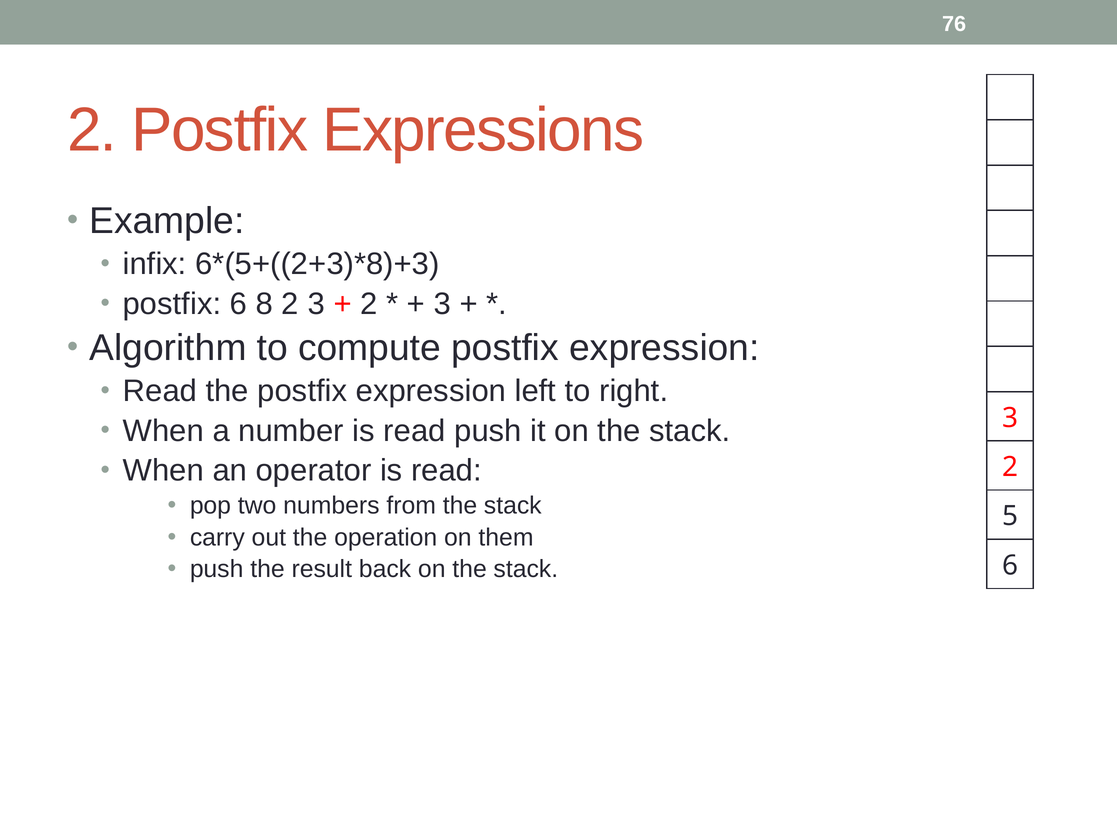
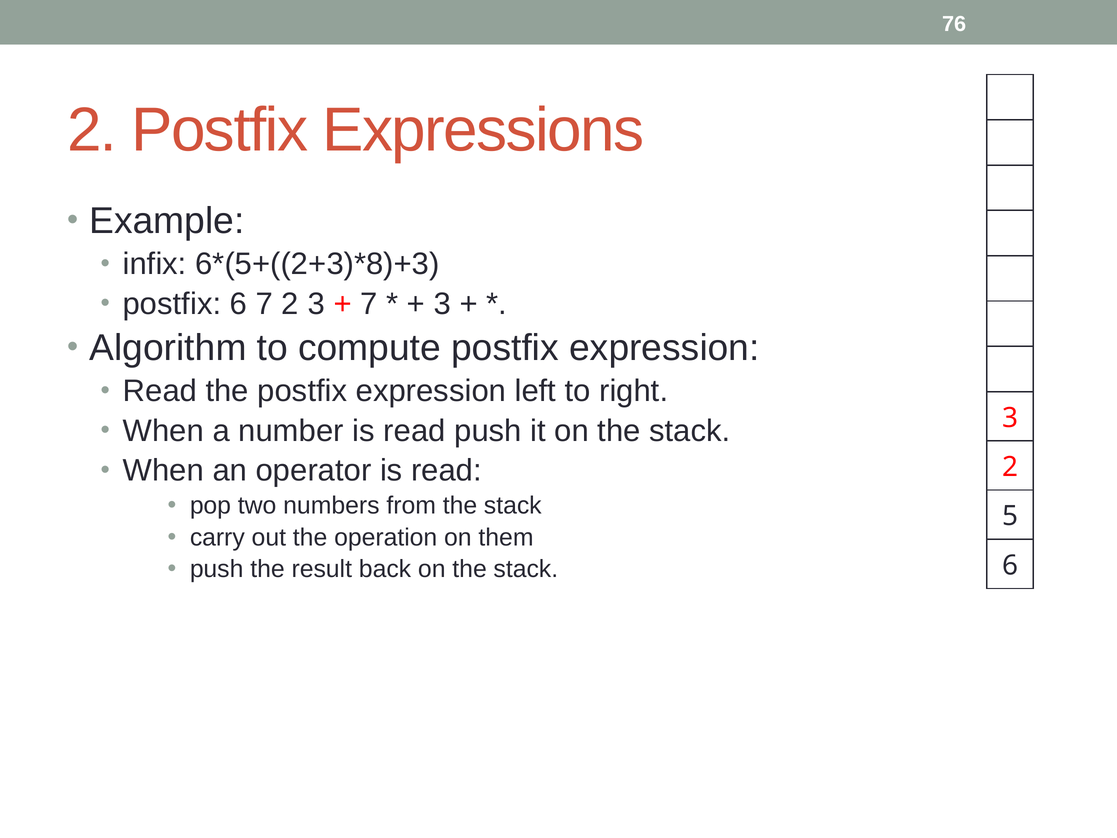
6 8: 8 -> 7
2 at (369, 304): 2 -> 7
